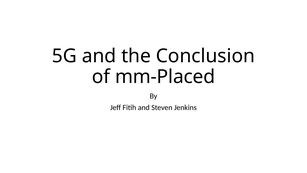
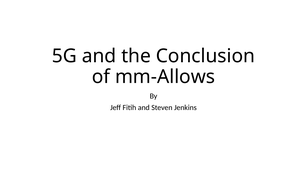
mm-Placed: mm-Placed -> mm-Allows
